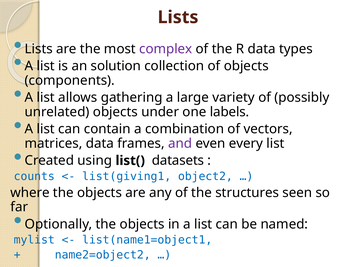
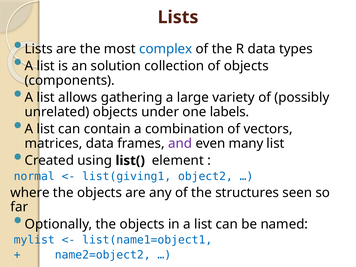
complex colour: purple -> blue
every: every -> many
datasets: datasets -> element
counts: counts -> normal
